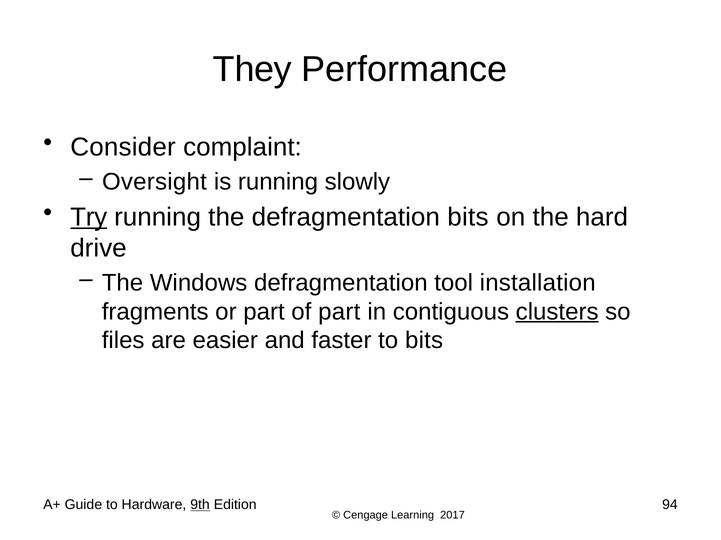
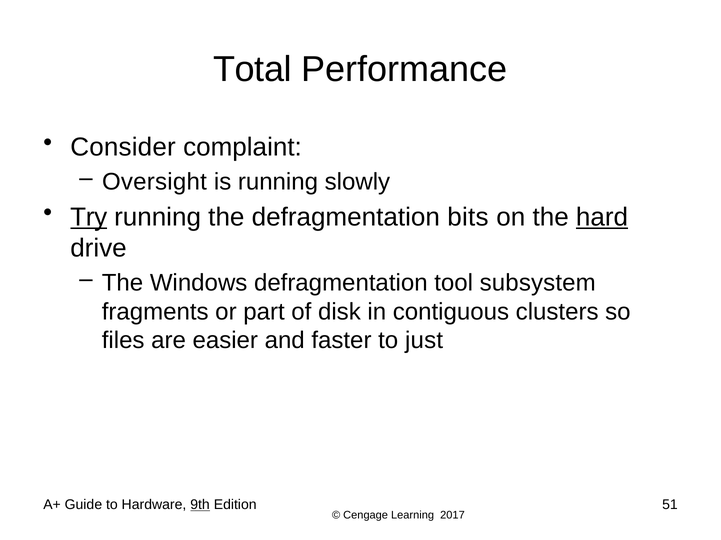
They: They -> Total
hard underline: none -> present
installation: installation -> subsystem
of part: part -> disk
clusters underline: present -> none
to bits: bits -> just
94: 94 -> 51
